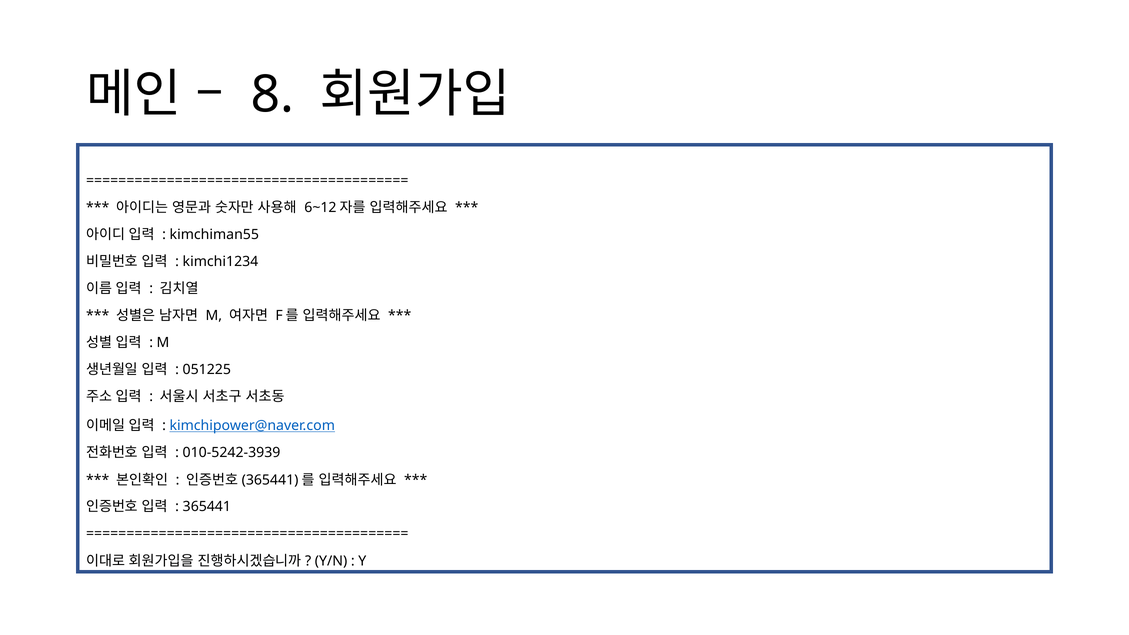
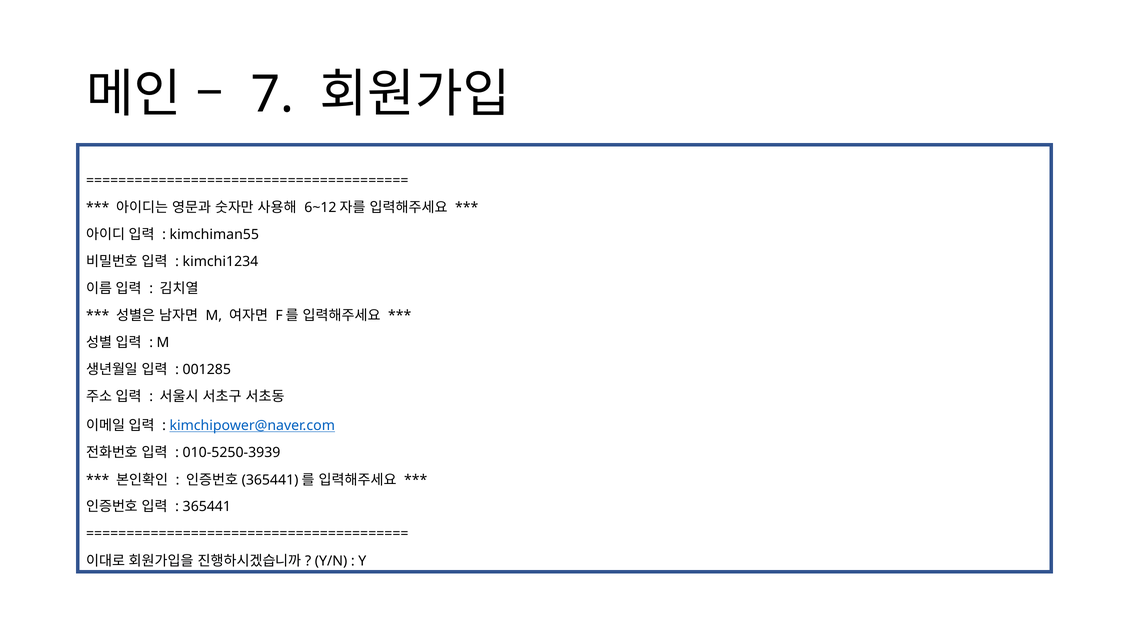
8: 8 -> 7
051225: 051225 -> 001285
010-5242-3939: 010-5242-3939 -> 010-5250-3939
